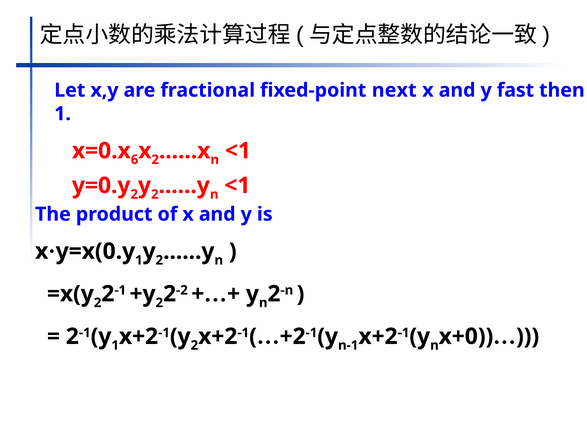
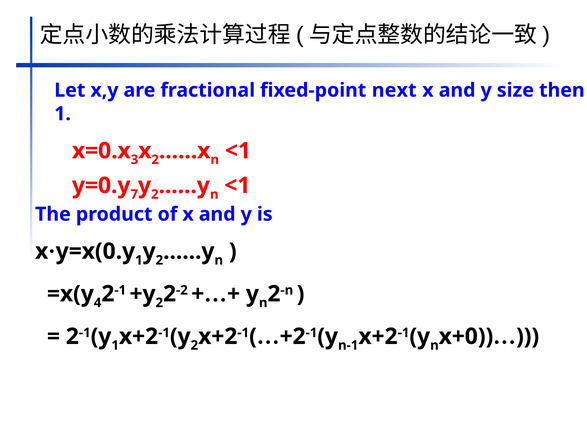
fast: fast -> size
6: 6 -> 3
2 at (134, 194): 2 -> 7
2 at (98, 303): 2 -> 4
